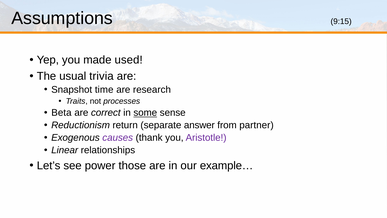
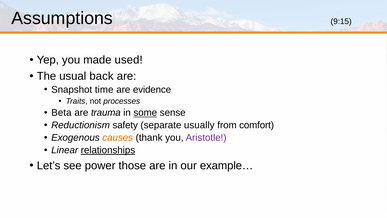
trivia: trivia -> back
research: research -> evidence
correct: correct -> trauma
return: return -> safety
answer: answer -> usually
partner: partner -> comfort
causes colour: purple -> orange
relationships underline: none -> present
